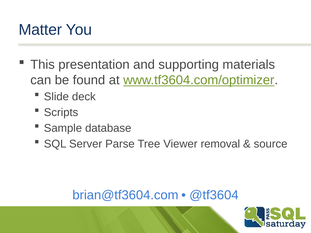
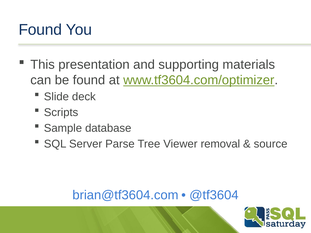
Matter at (40, 30): Matter -> Found
